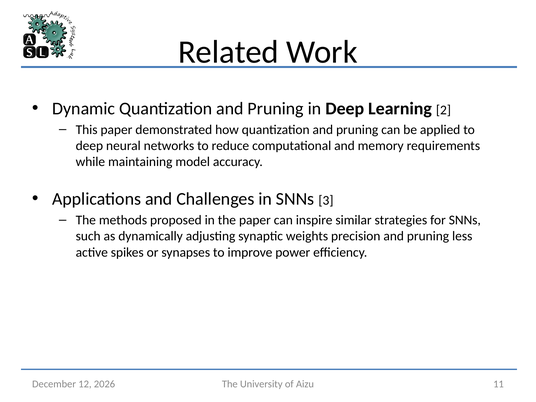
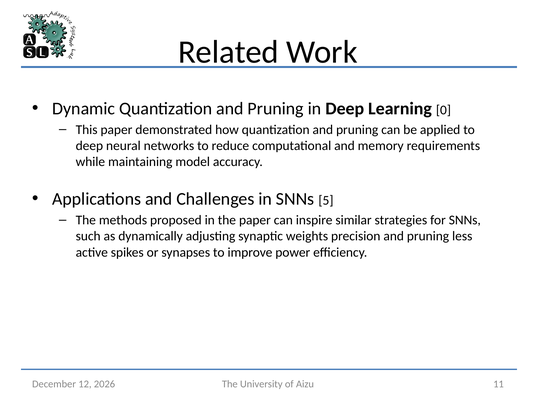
2: 2 -> 0
3: 3 -> 5
